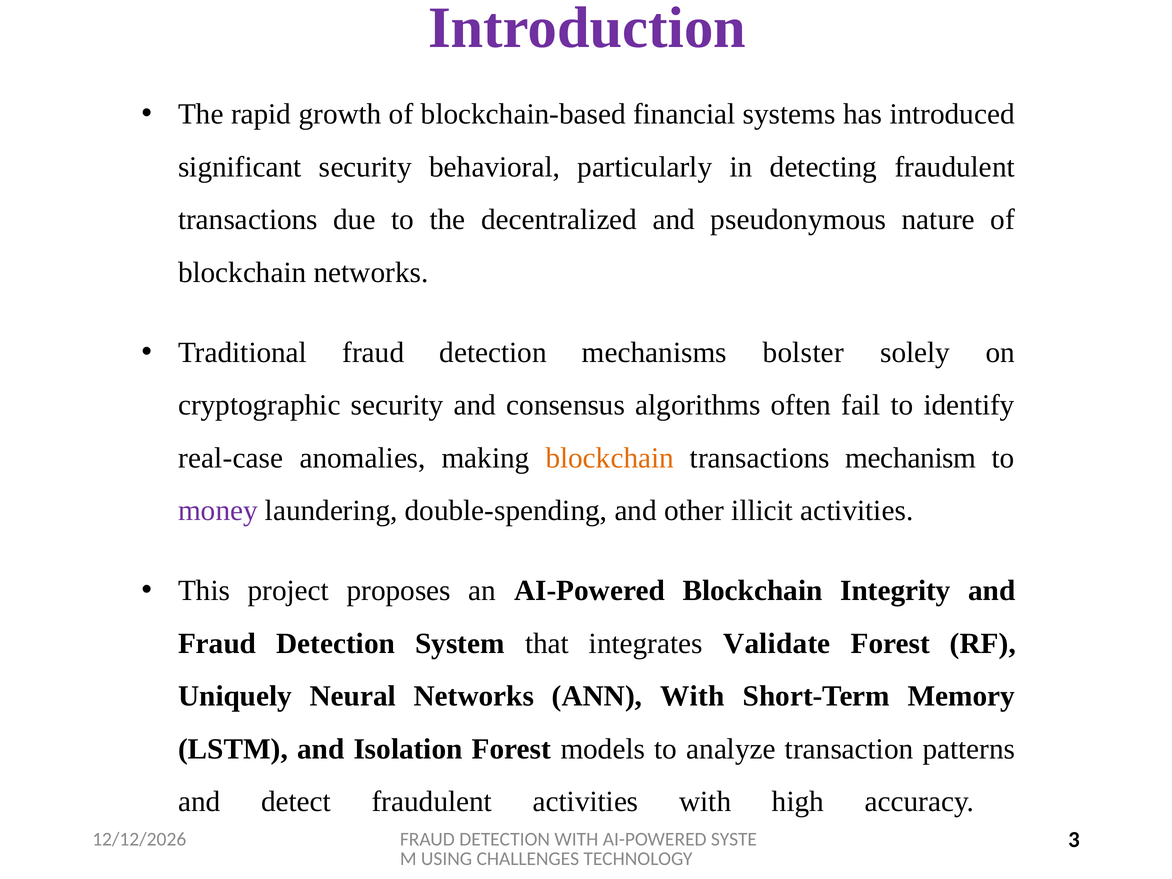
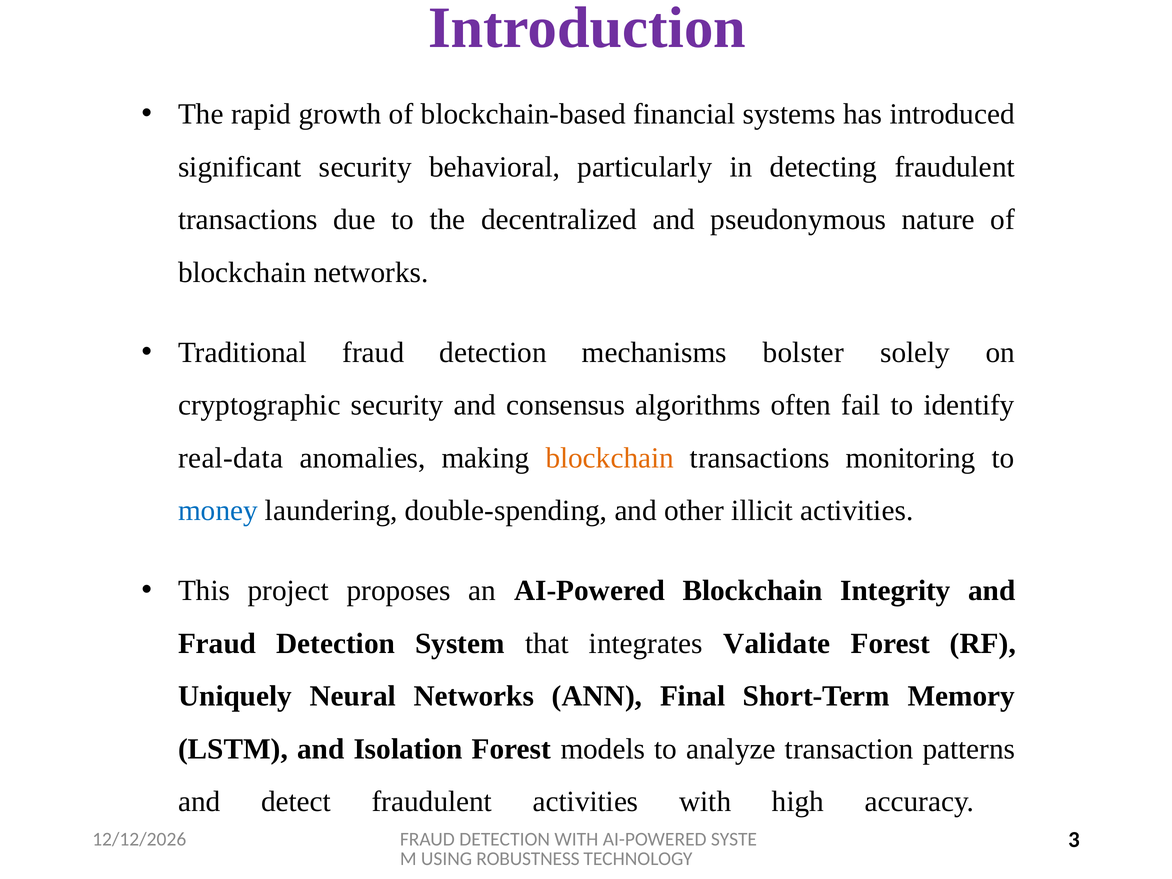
real-case: real-case -> real-data
mechanism: mechanism -> monitoring
money colour: purple -> blue
ANN With: With -> Final
CHALLENGES: CHALLENGES -> ROBUSTNESS
